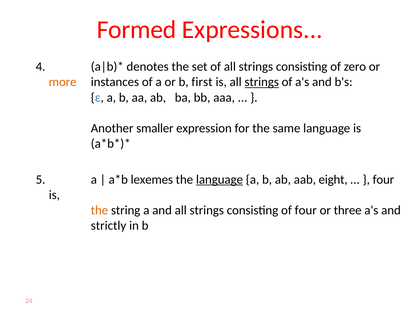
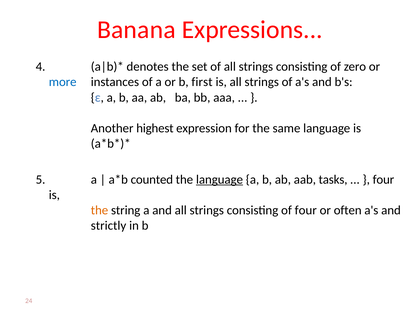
Formed: Formed -> Banana
more colour: orange -> blue
strings at (262, 82) underline: present -> none
smaller: smaller -> highest
lexemes: lexemes -> counted
eight: eight -> tasks
three: three -> often
